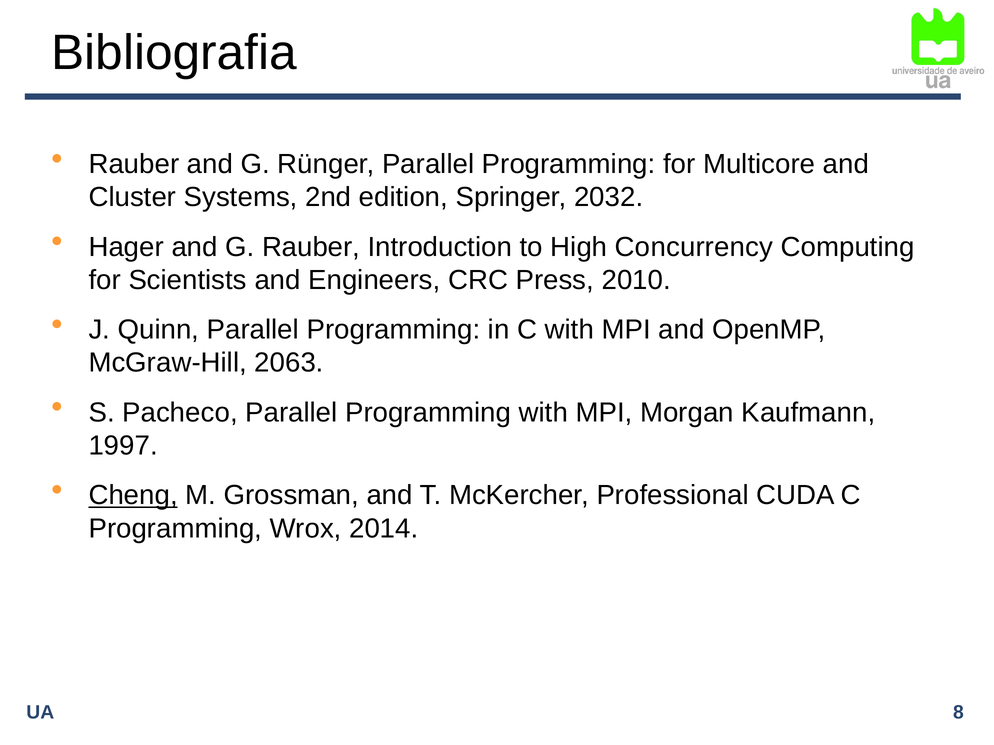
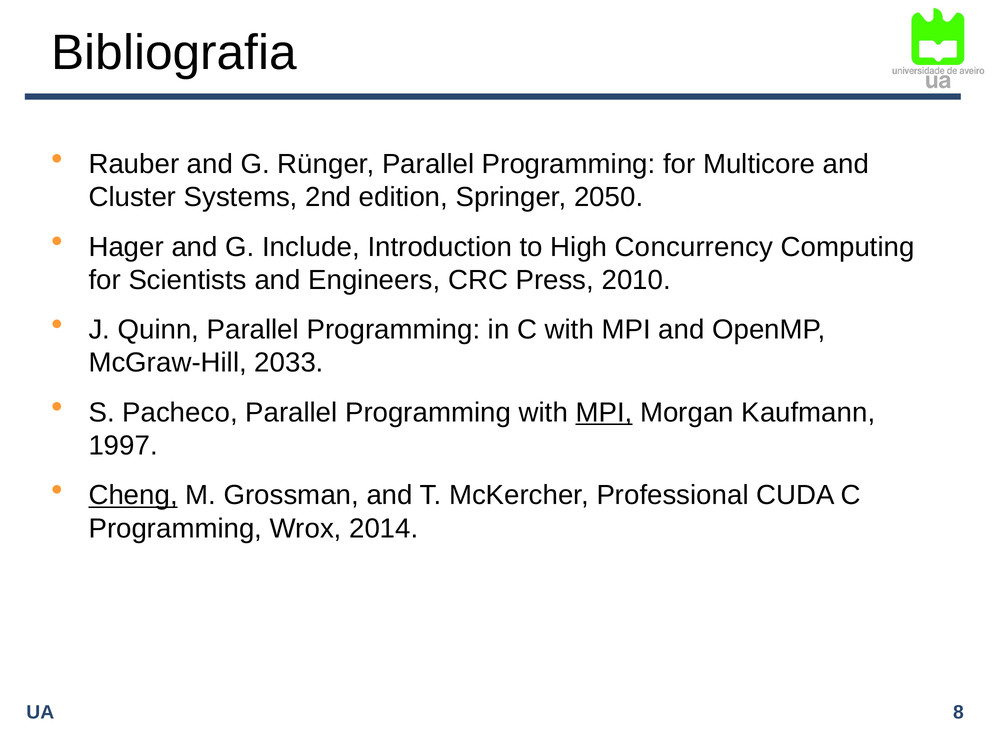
2032: 2032 -> 2050
G Rauber: Rauber -> Include
2063: 2063 -> 2033
MPI at (604, 413) underline: none -> present
